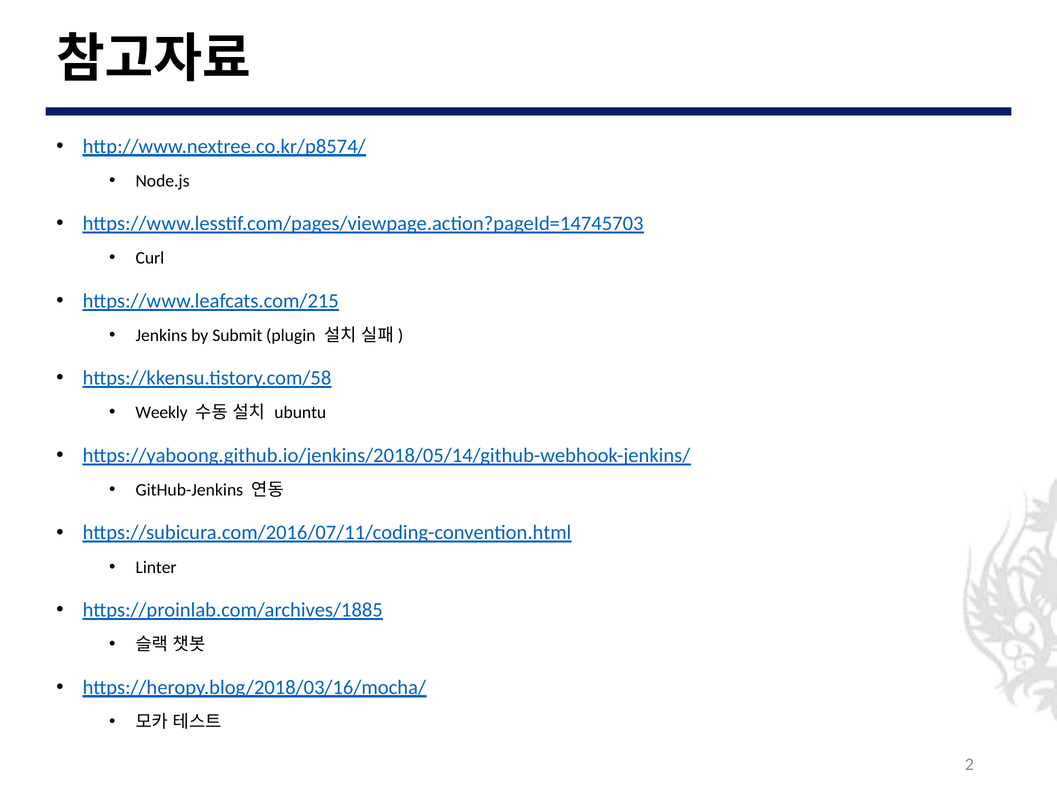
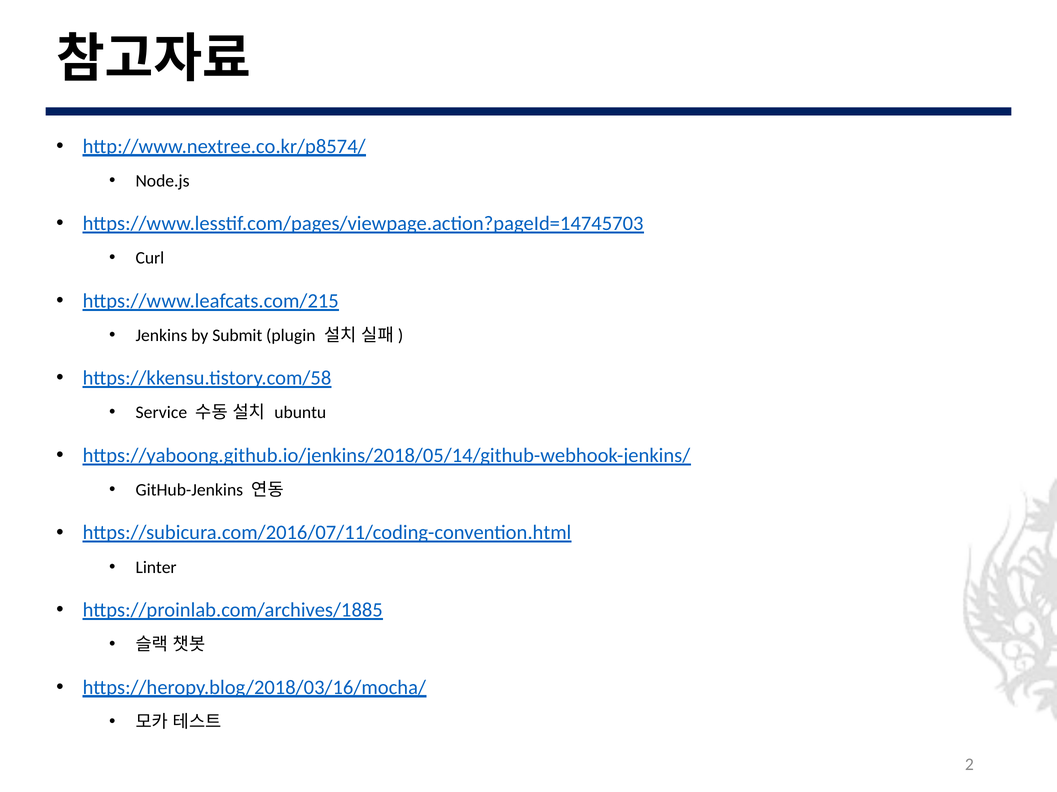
Weekly: Weekly -> Service
